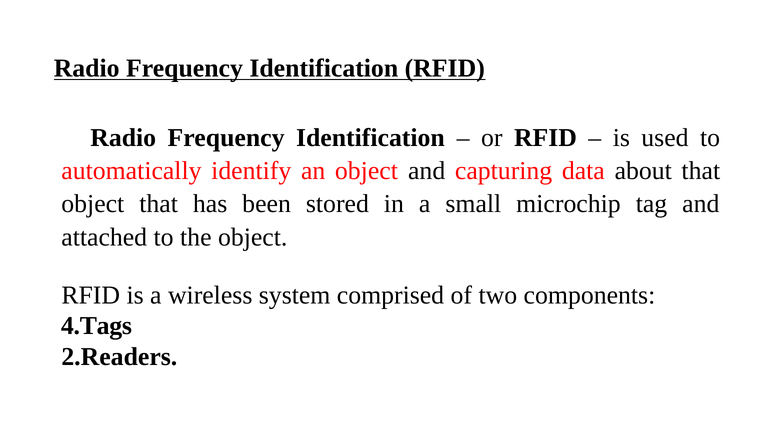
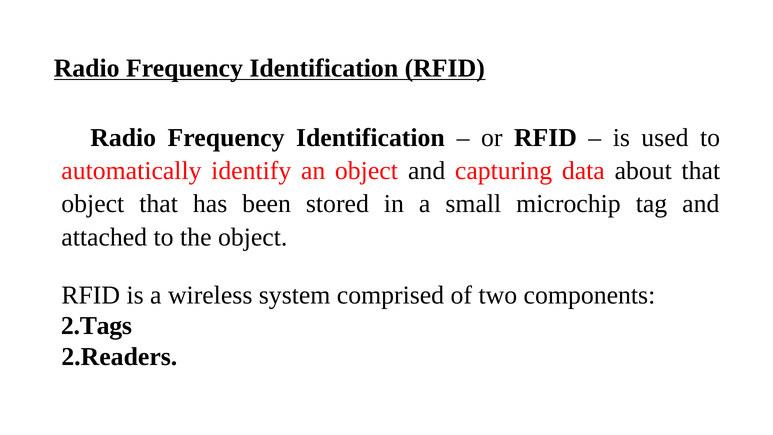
4.Tags: 4.Tags -> 2.Tags
